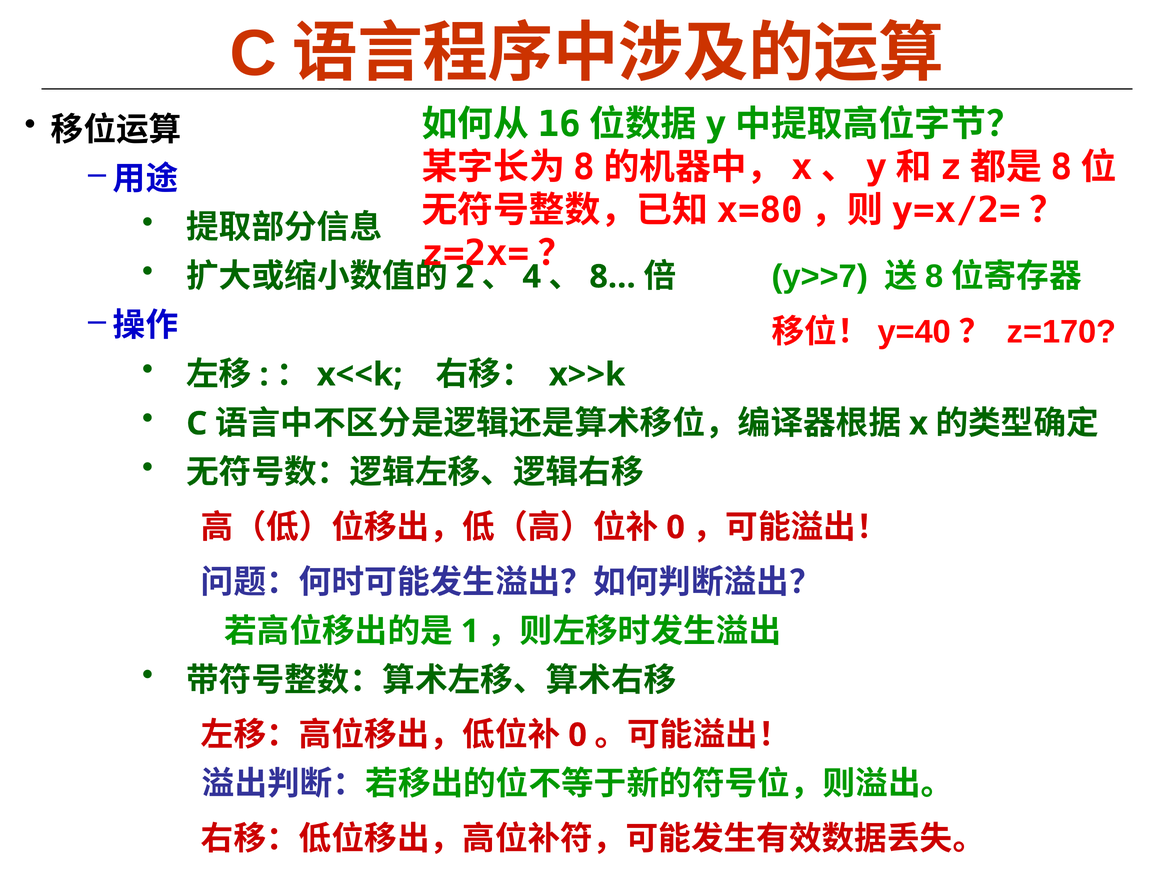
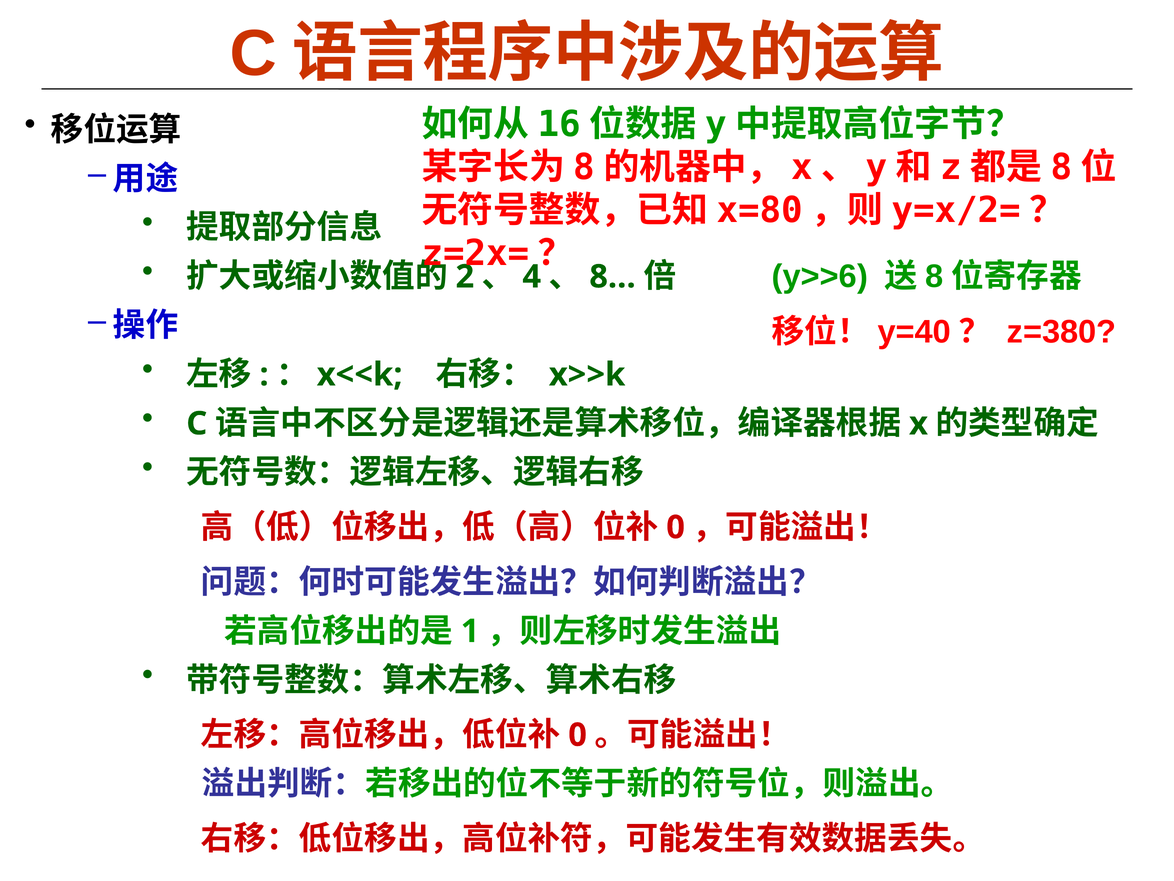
y>>7: y>>7 -> y>>6
z=170: z=170 -> z=380
